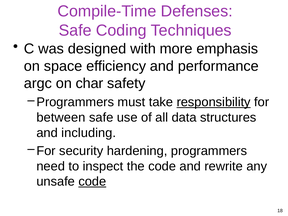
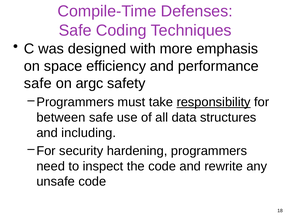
argc at (38, 83): argc -> safe
char: char -> argc
code at (92, 182) underline: present -> none
